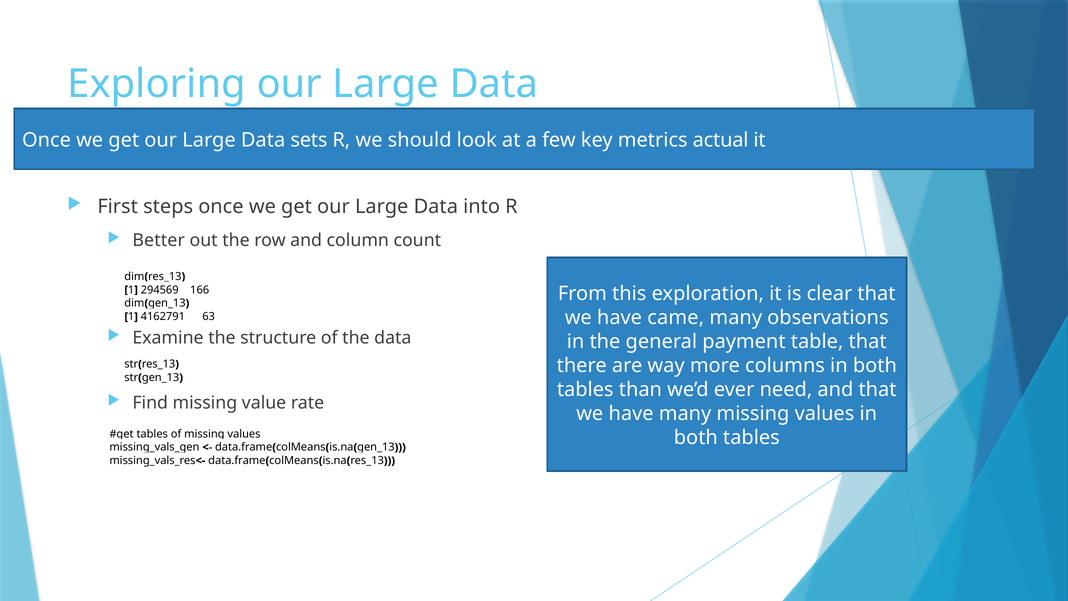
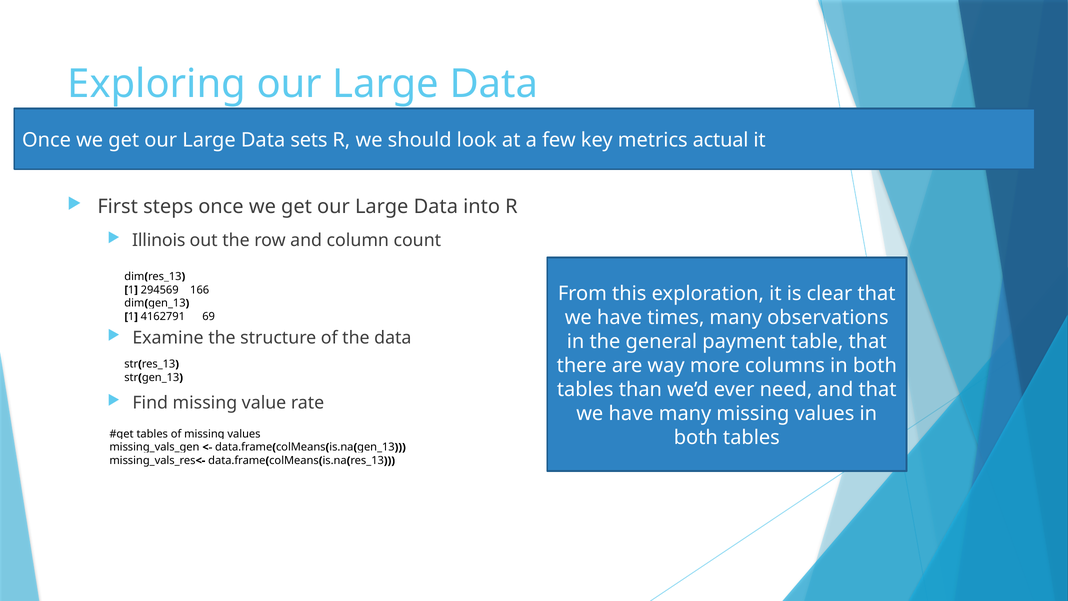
Better: Better -> Illinois
came: came -> times
63: 63 -> 69
